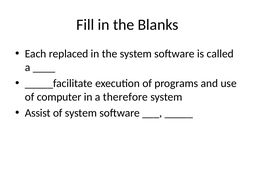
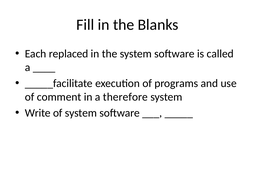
computer: computer -> comment
Assist: Assist -> Write
